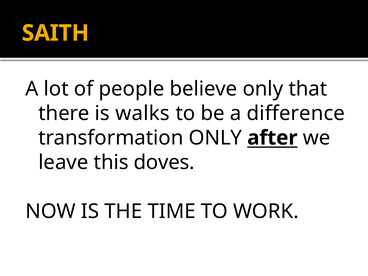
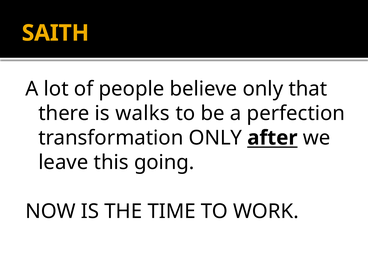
difference: difference -> perfection
doves: doves -> going
